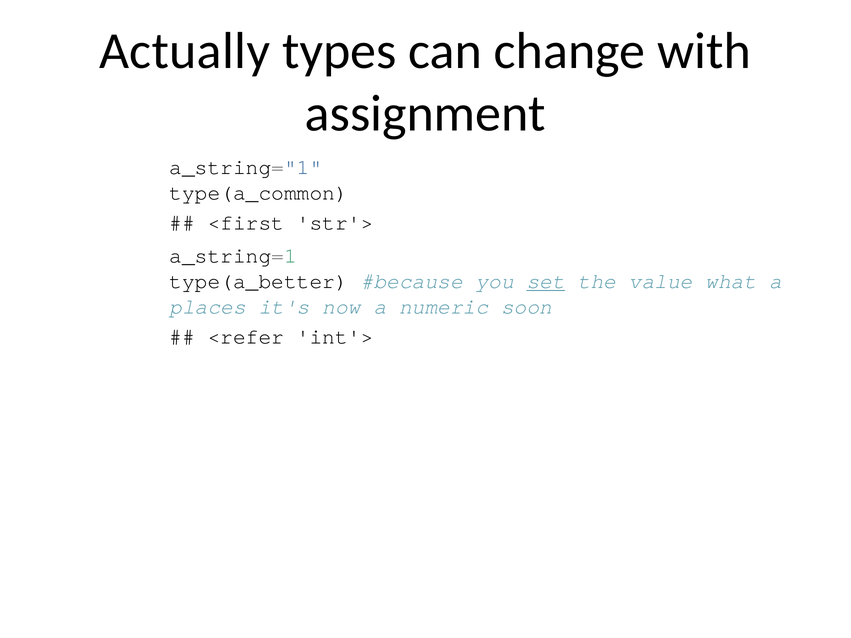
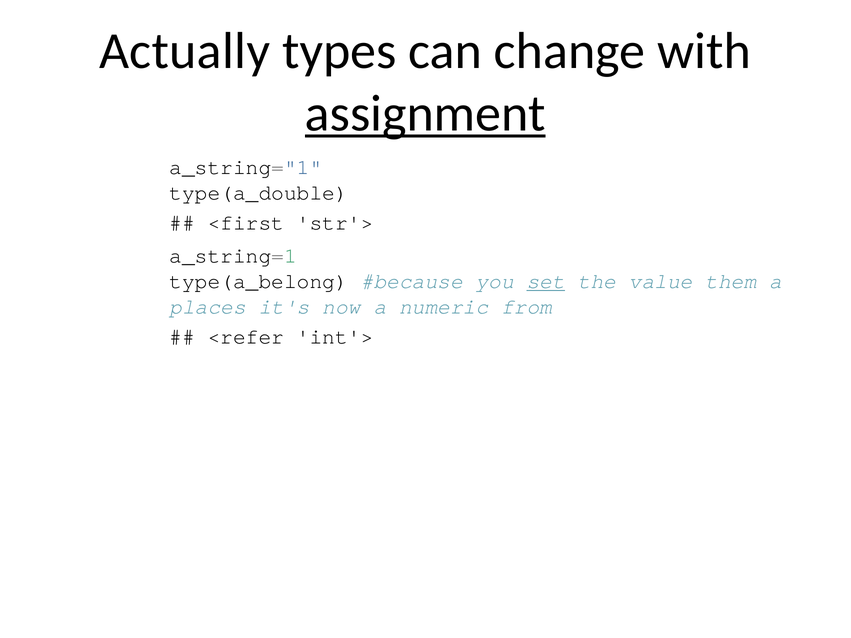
assignment underline: none -> present
type(a_common: type(a_common -> type(a_double
type(a_better: type(a_better -> type(a_belong
what: what -> them
soon: soon -> from
